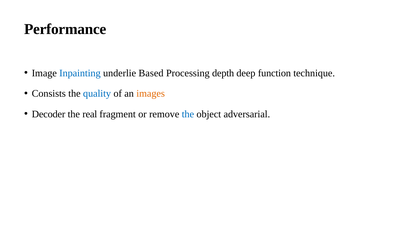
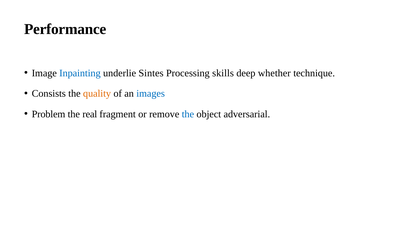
Based: Based -> Sintes
depth: depth -> skills
function: function -> whether
quality colour: blue -> orange
images colour: orange -> blue
Decoder: Decoder -> Problem
